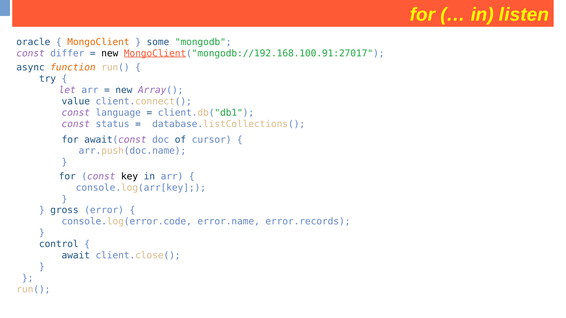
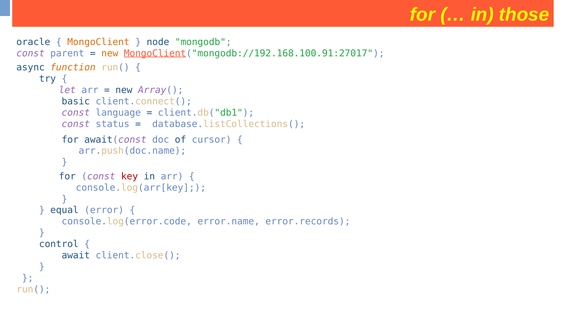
listen: listen -> those
some: some -> node
differ: differ -> parent
new at (110, 53) colour: black -> orange
value: value -> basic
key colour: black -> red
gross: gross -> equal
